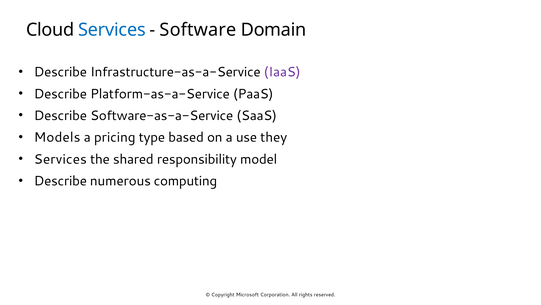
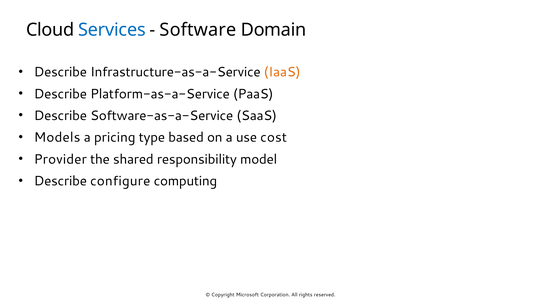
IaaS colour: purple -> orange
they: they -> cost
Services at (60, 159): Services -> Provider
numerous: numerous -> configure
